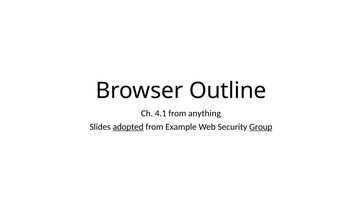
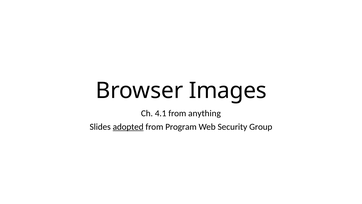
Outline: Outline -> Images
Example: Example -> Program
Group underline: present -> none
